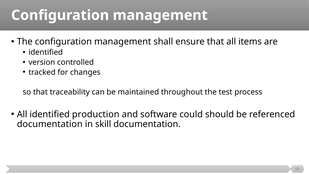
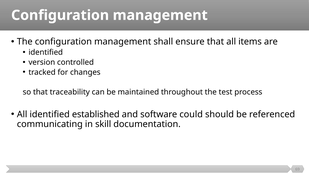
production: production -> established
documentation at (50, 124): documentation -> communicating
